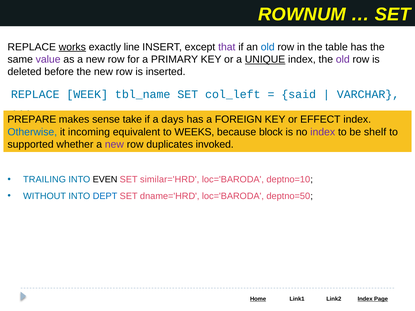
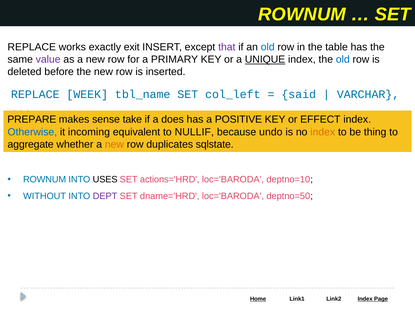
works underline: present -> none
line: line -> exit
old at (343, 59) colour: purple -> blue
days: days -> does
FOREIGN: FOREIGN -> POSITIVE
WEEKS: WEEKS -> NULLIF
block: block -> undo
index at (323, 132) colour: purple -> orange
shelf: shelf -> thing
supported: supported -> aggregate
new at (114, 145) colour: purple -> orange
invoked: invoked -> sqlstate
TRAILING at (45, 180): TRAILING -> ROWNUM
EVEN: EVEN -> USES
similar='HRD: similar='HRD -> actions='HRD
DEPT colour: blue -> purple
